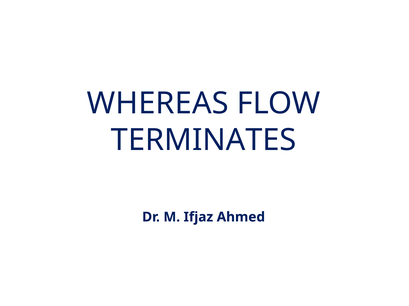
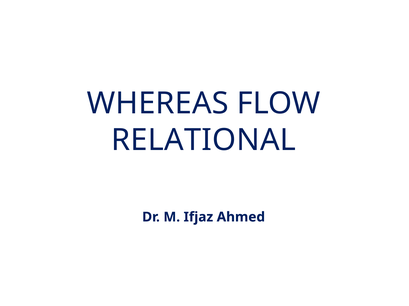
TERMINATES: TERMINATES -> RELATIONAL
